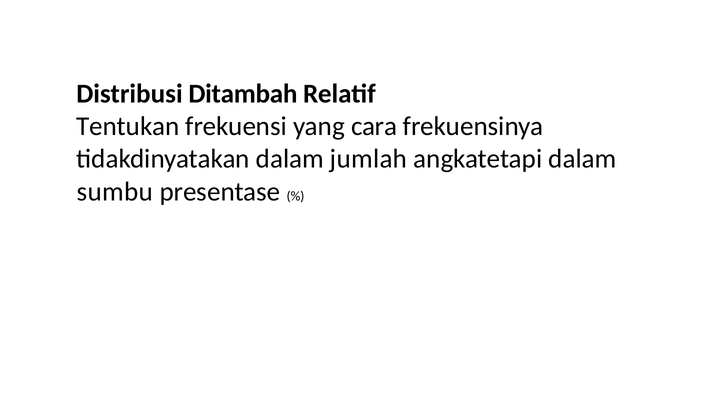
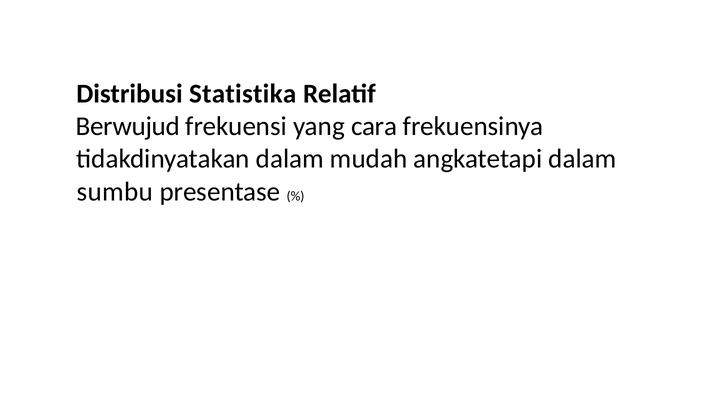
Ditambah: Ditambah -> Statistika
Tentukan: Tentukan -> Berwujud
jumlah: jumlah -> mudah
